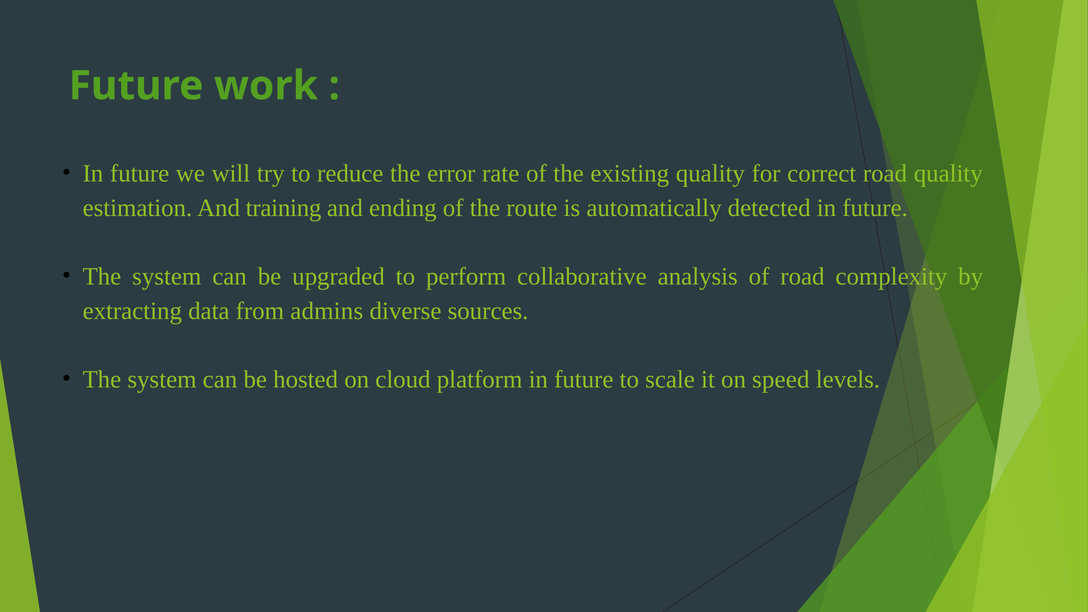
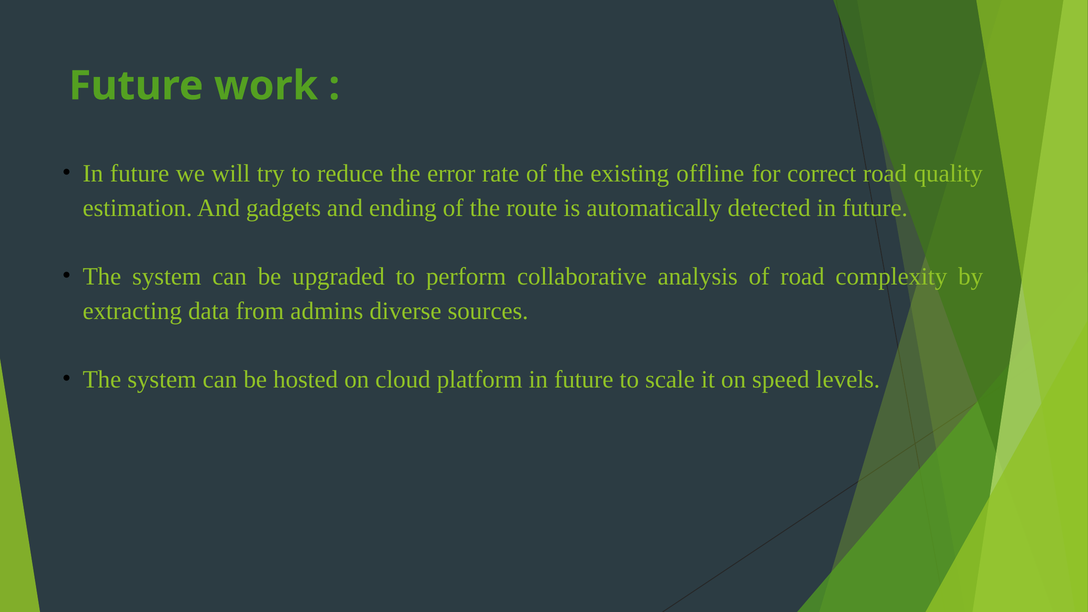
existing quality: quality -> offline
training: training -> gadgets
